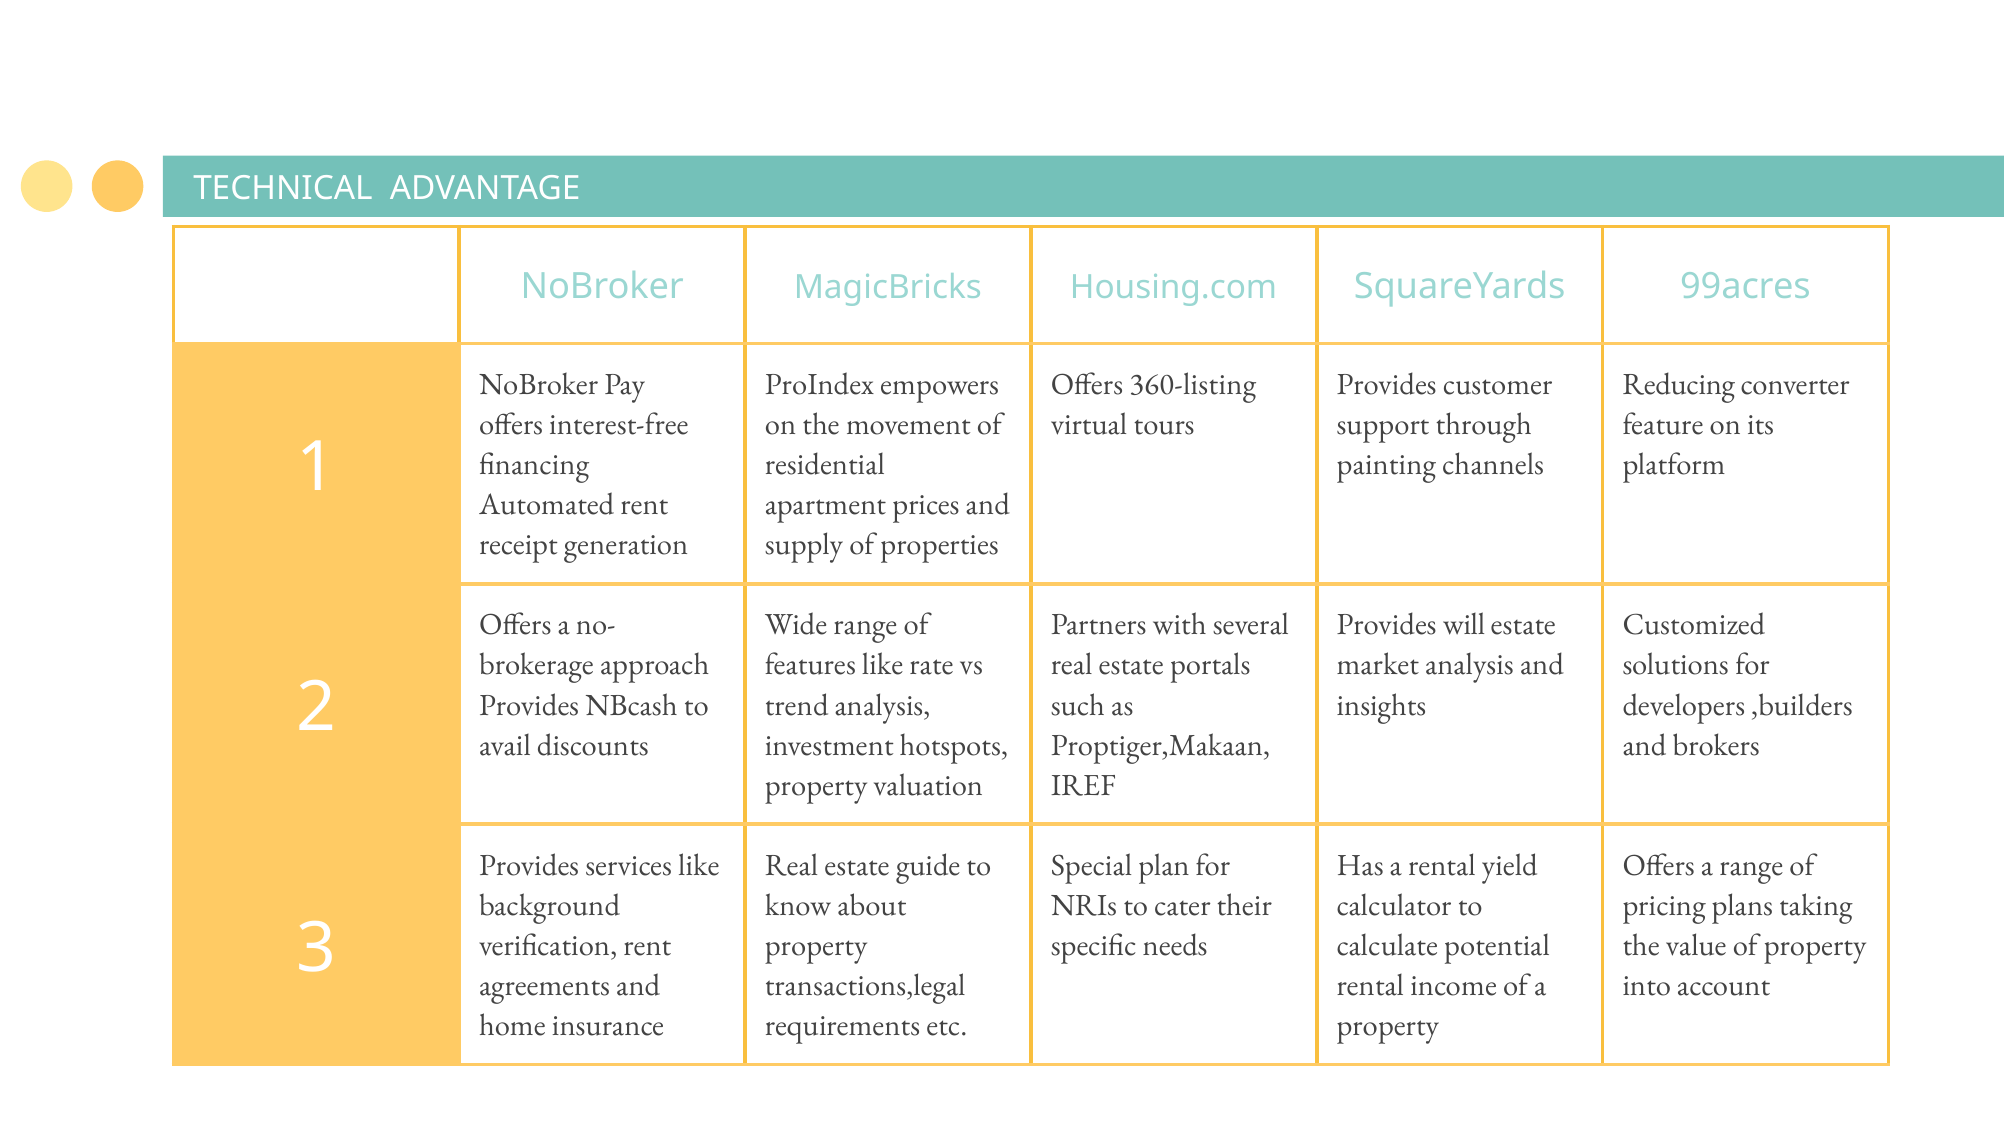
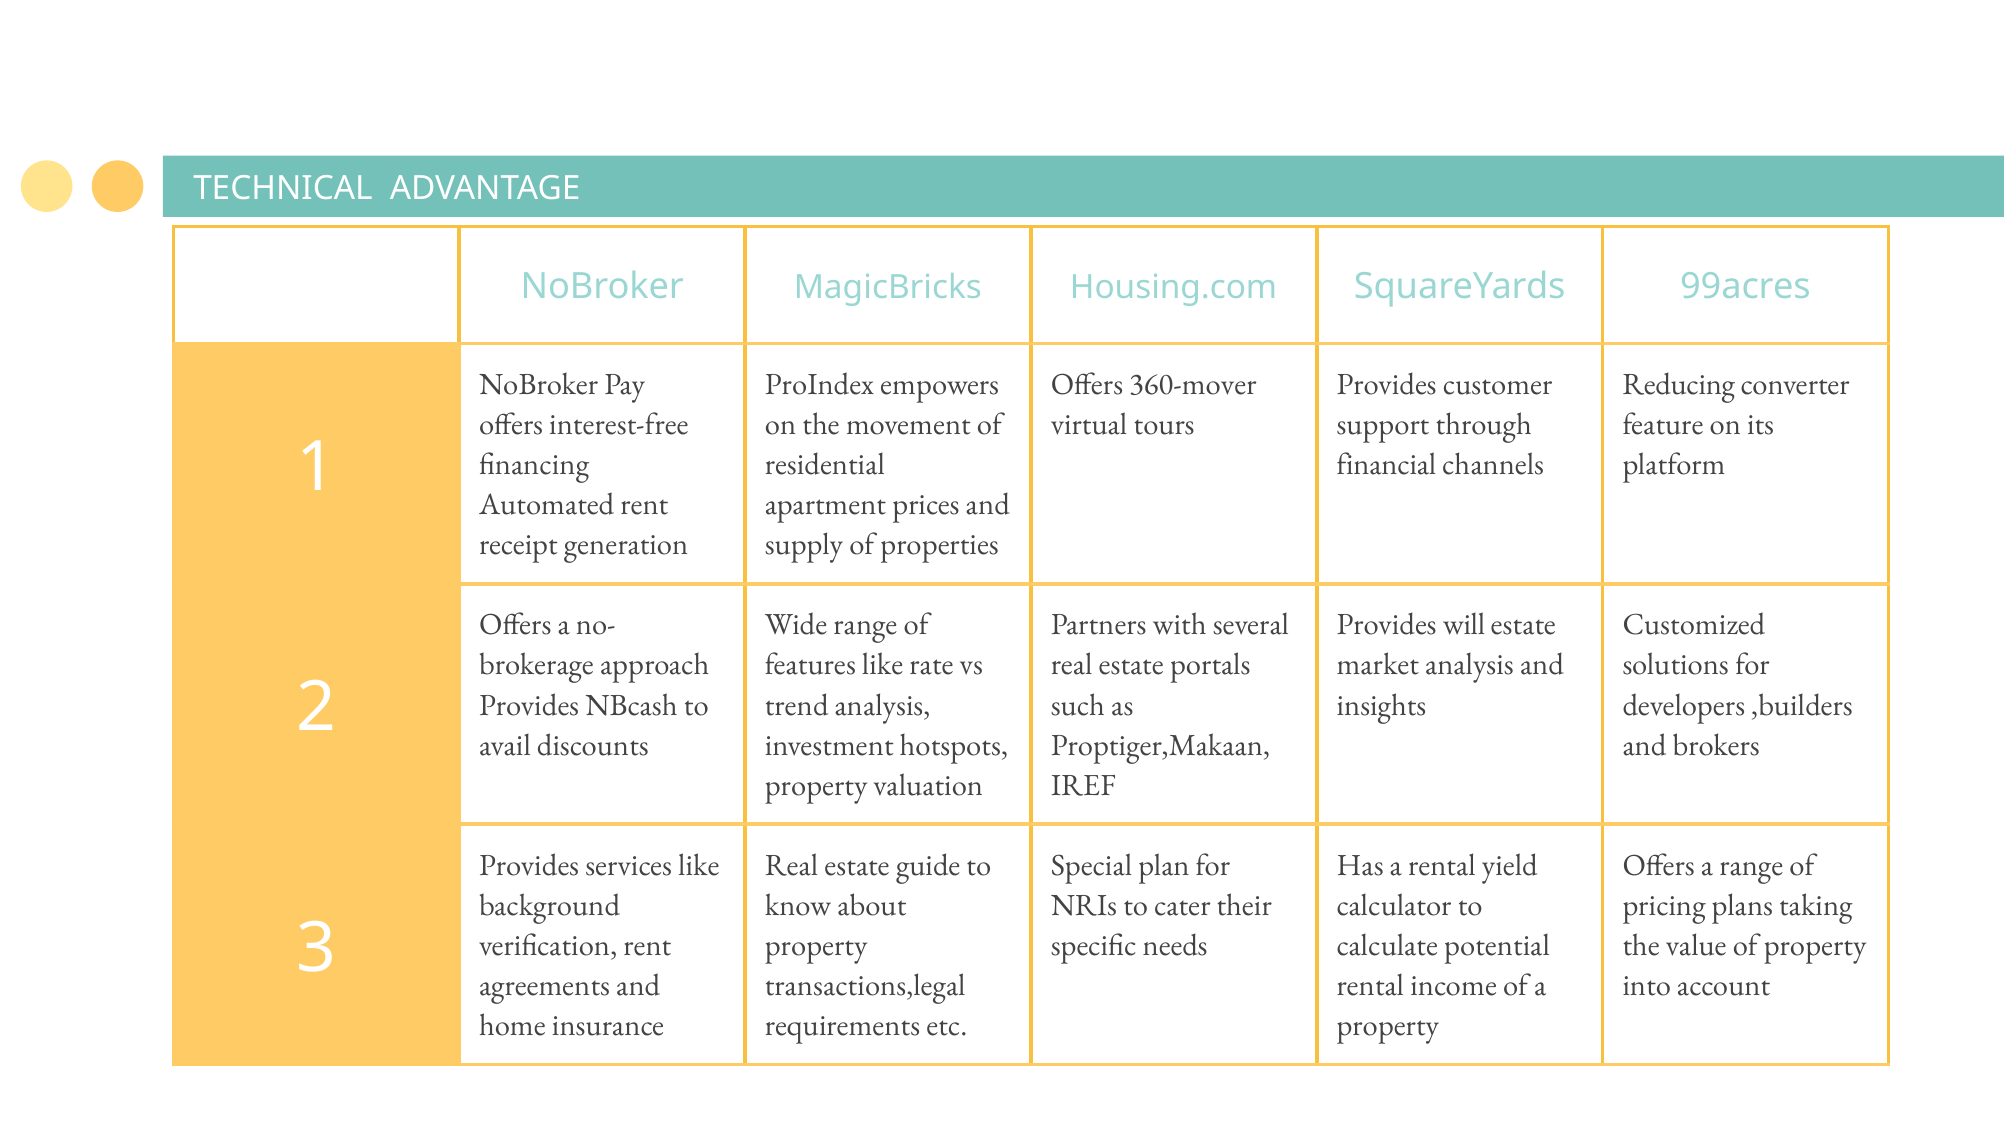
360-listing: 360-listing -> 360-mover
painting: painting -> financial
